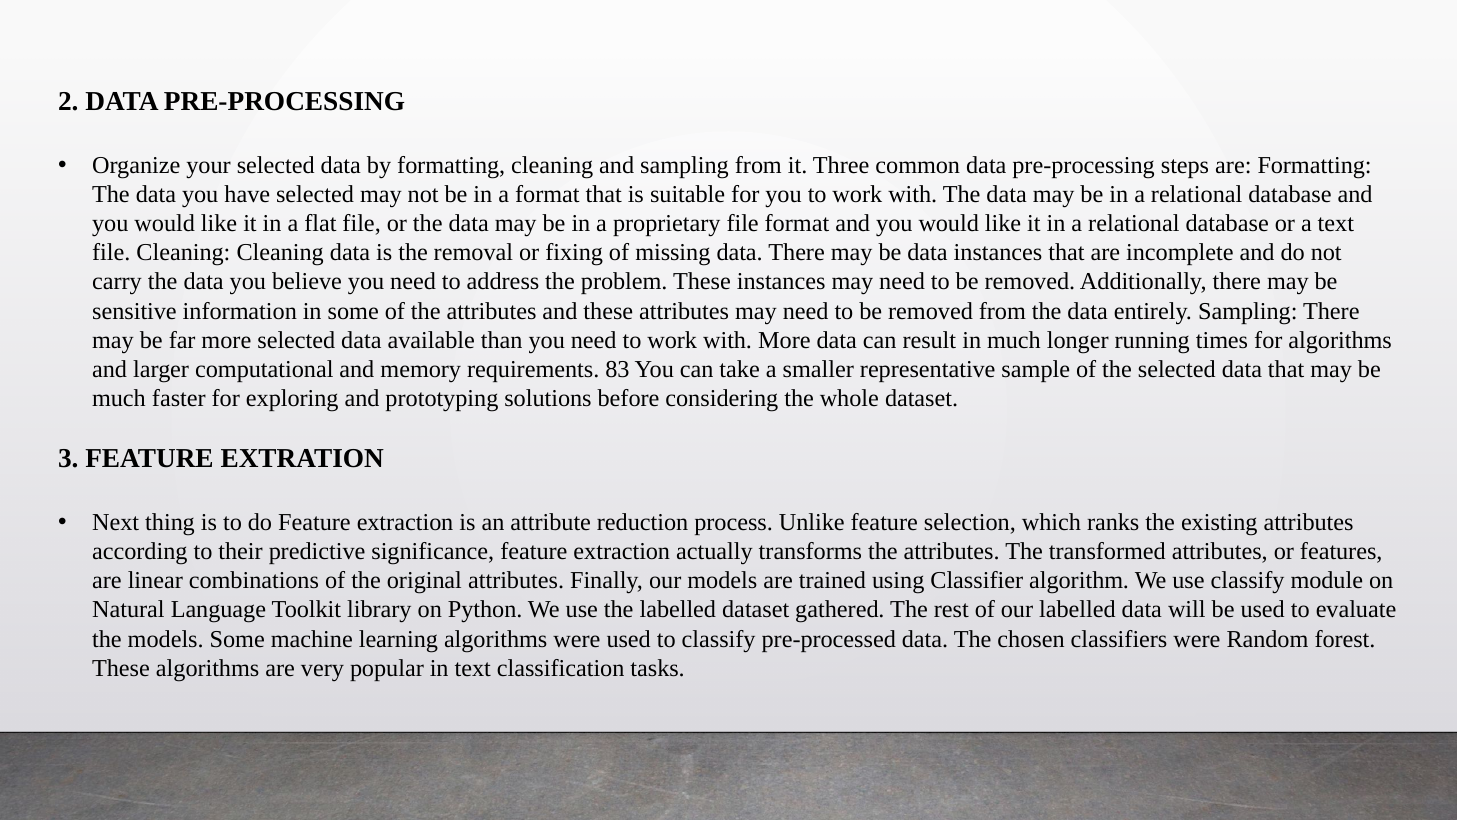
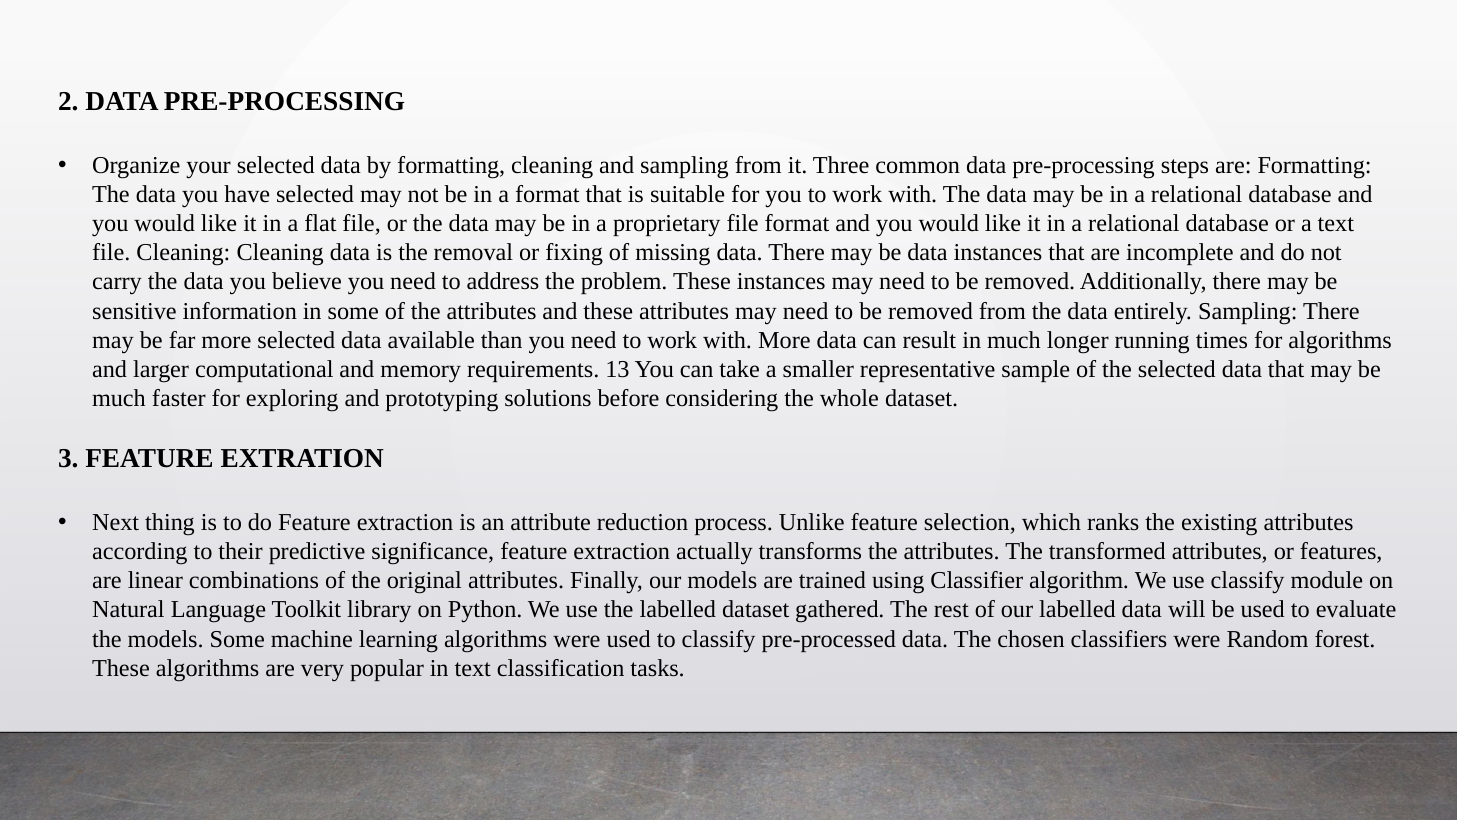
83: 83 -> 13
